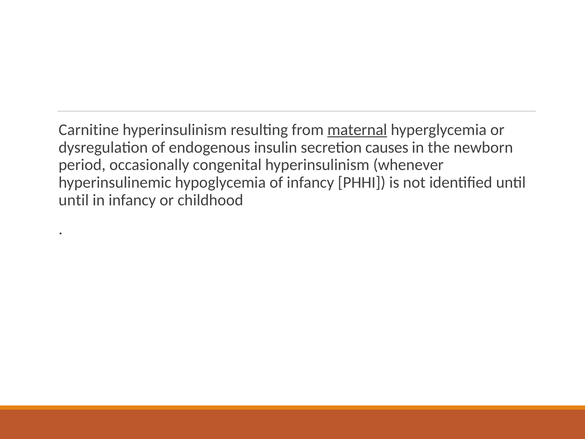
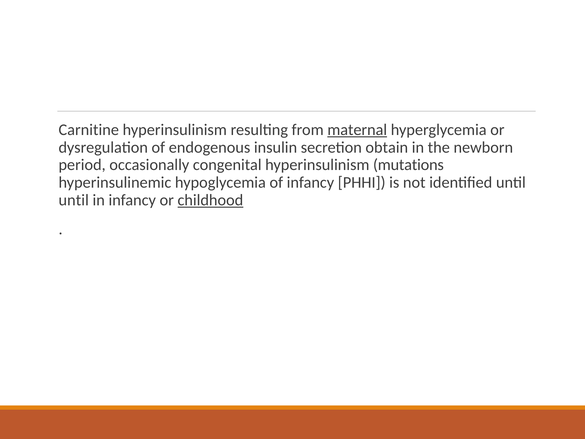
causes: causes -> obtain
whenever: whenever -> mutations
childhood underline: none -> present
